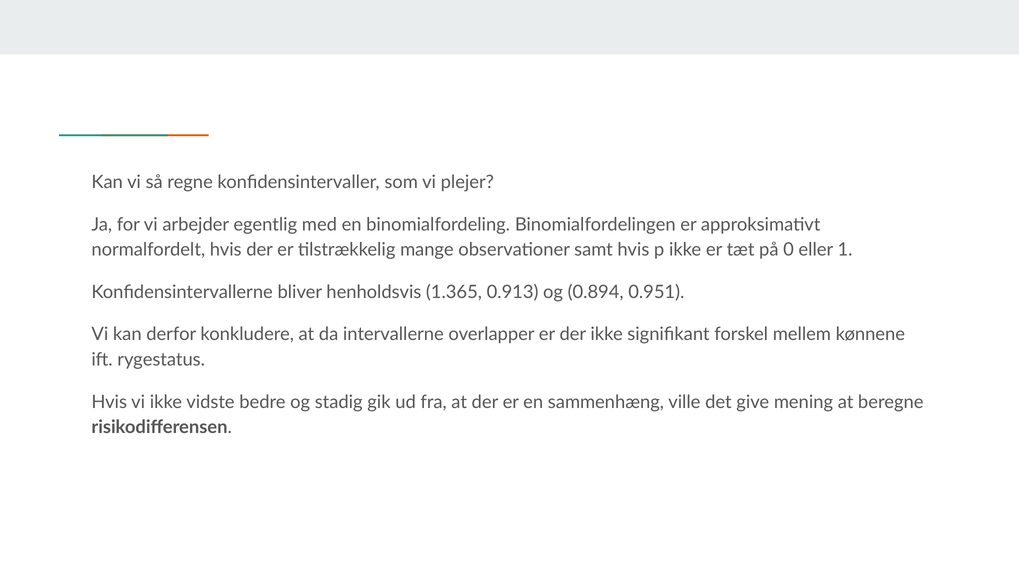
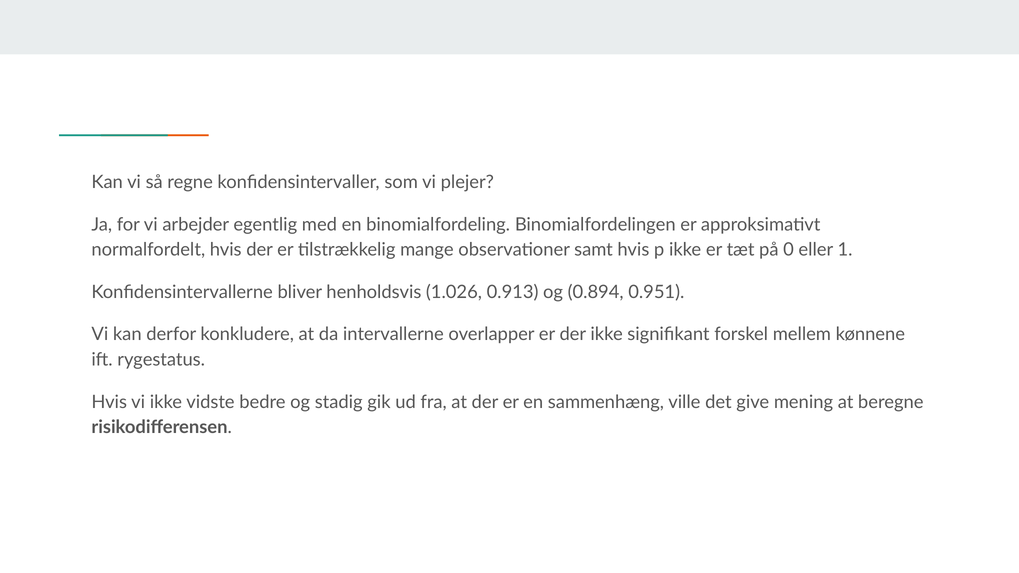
1.365: 1.365 -> 1.026
